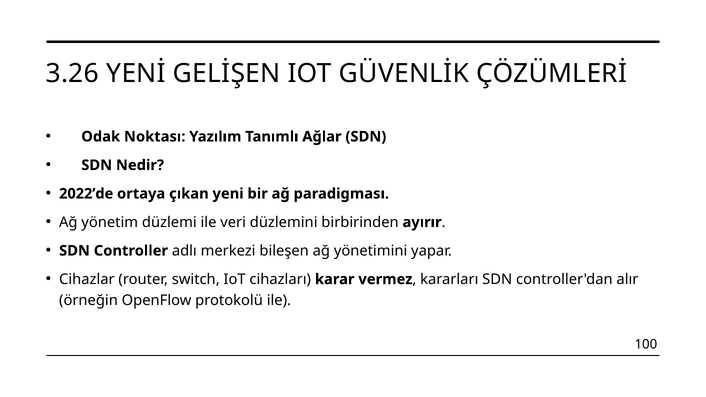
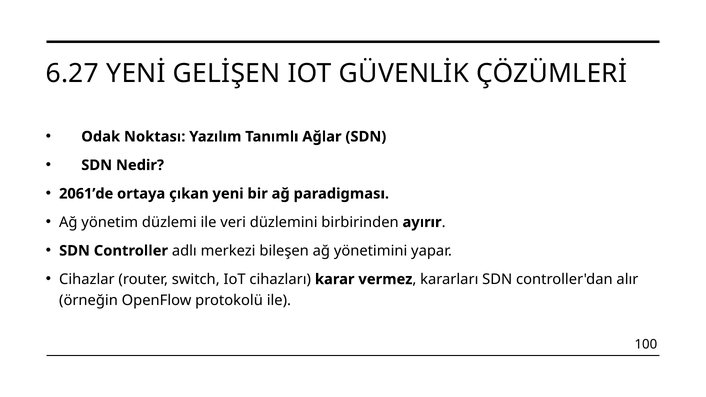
3.26: 3.26 -> 6.27
2022’de: 2022’de -> 2061’de
